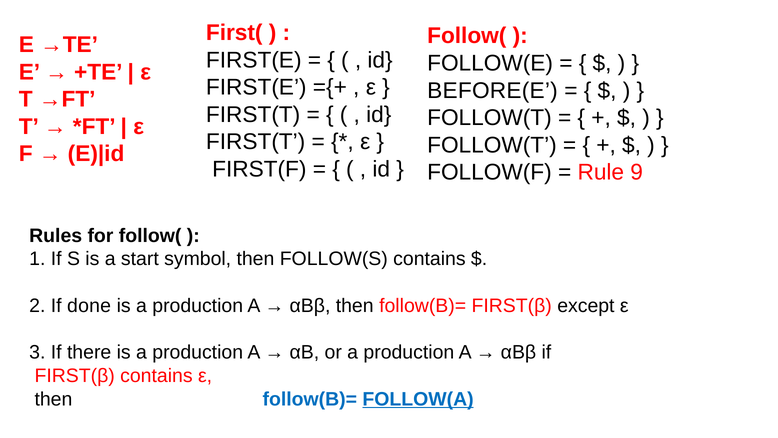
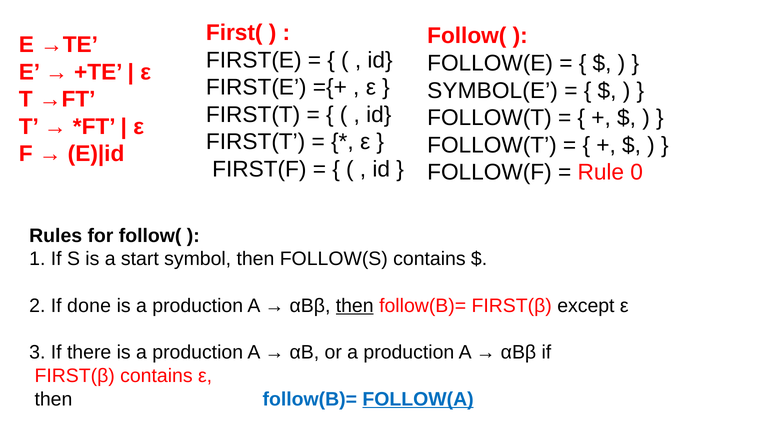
BEFORE(E: BEFORE(E -> SYMBOL(E
9: 9 -> 0
then at (355, 306) underline: none -> present
